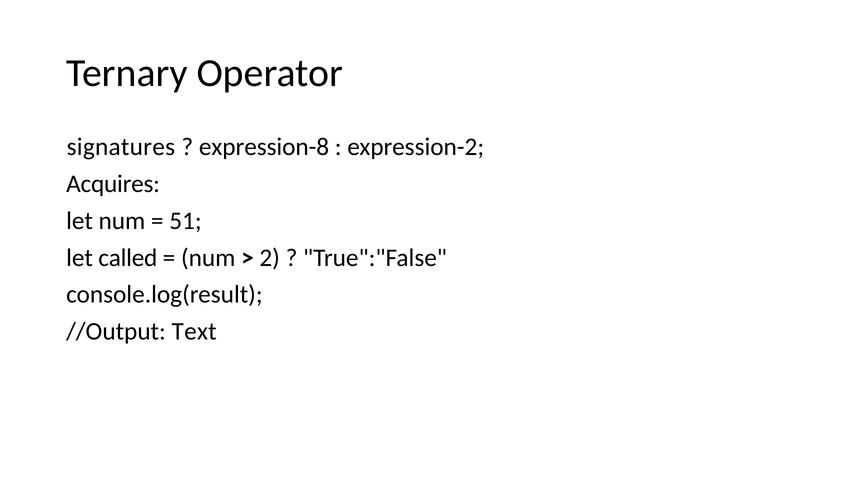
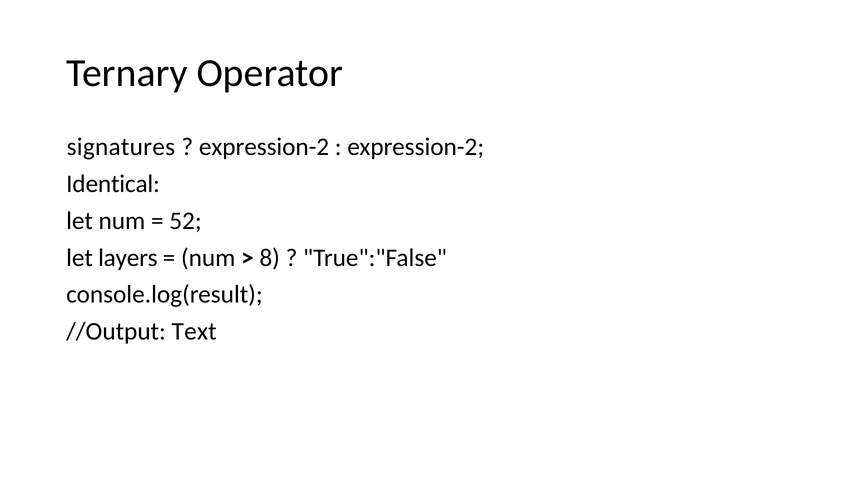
expression-8 at (264, 147): expression-8 -> expression-2
Acquires: Acquires -> Identical
51: 51 -> 52
called: called -> layers
2: 2 -> 8
